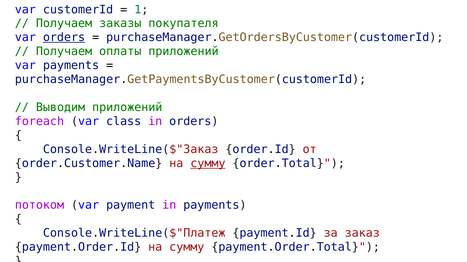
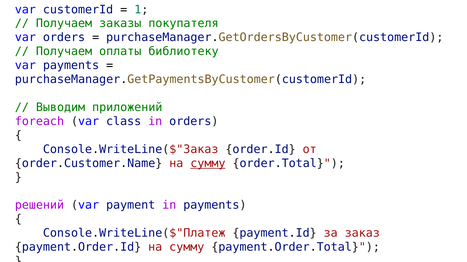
orders at (64, 38) underline: present -> none
оплаты приложений: приложений -> библиотеку
потоком: потоком -> решений
